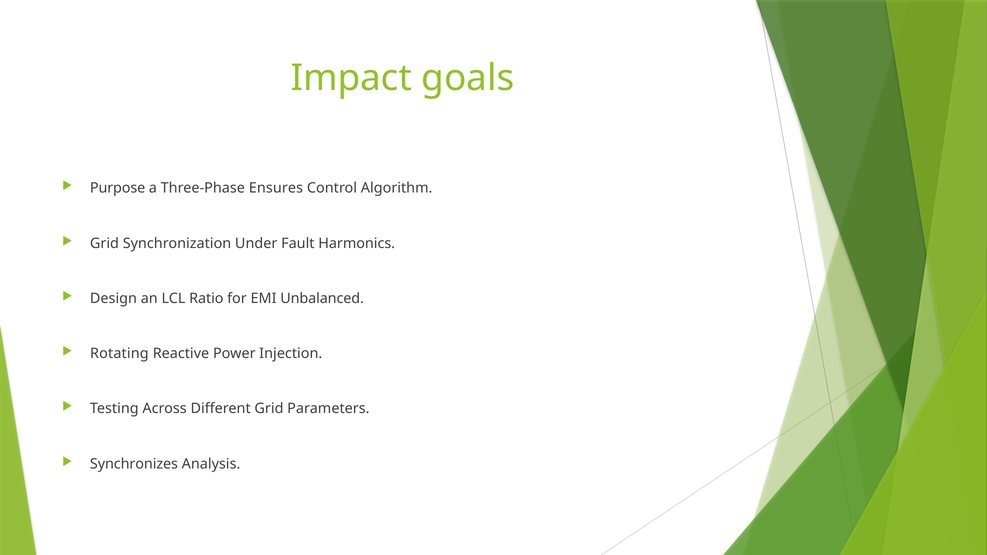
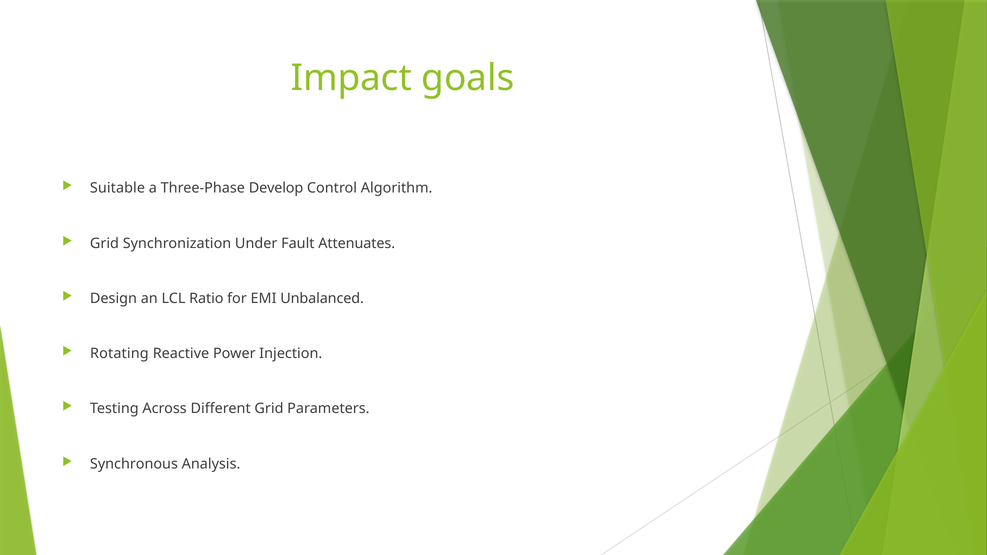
Purpose: Purpose -> Suitable
Ensures: Ensures -> Develop
Harmonics: Harmonics -> Attenuates
Synchronizes: Synchronizes -> Synchronous
